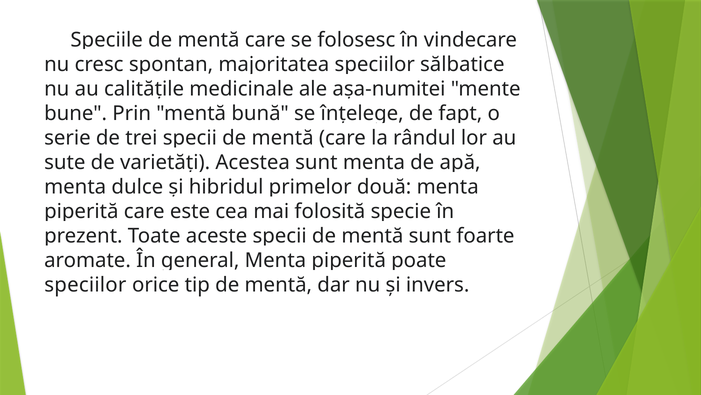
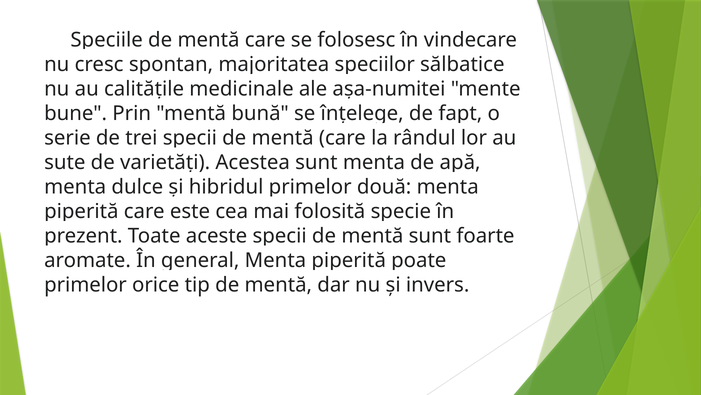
speciilor at (85, 285): speciilor -> primelor
